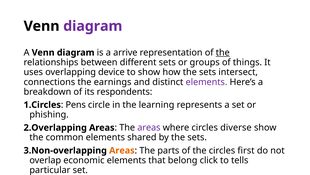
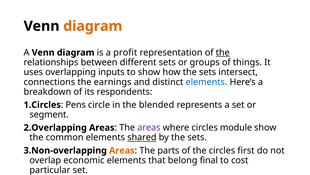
diagram at (93, 26) colour: purple -> orange
arrive: arrive -> profit
device: device -> inputs
elements at (206, 82) colour: purple -> blue
learning: learning -> blended
phishing: phishing -> segment
diverse: diverse -> module
shared underline: none -> present
click: click -> final
tells: tells -> cost
